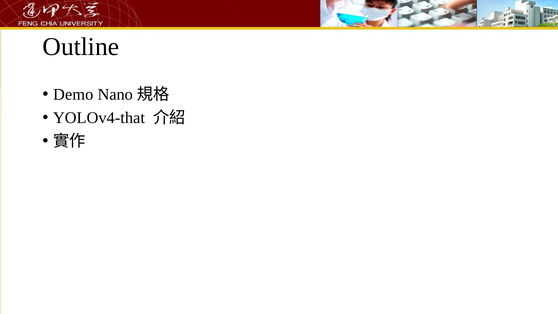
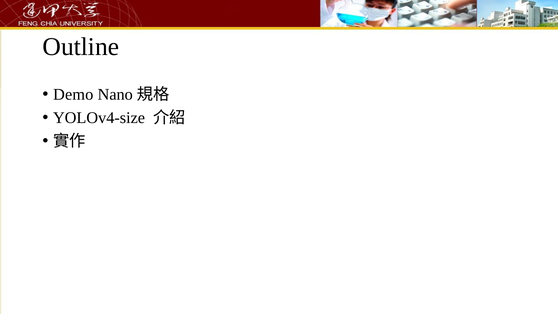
YOLOv4-that: YOLOv4-that -> YOLOv4-size
